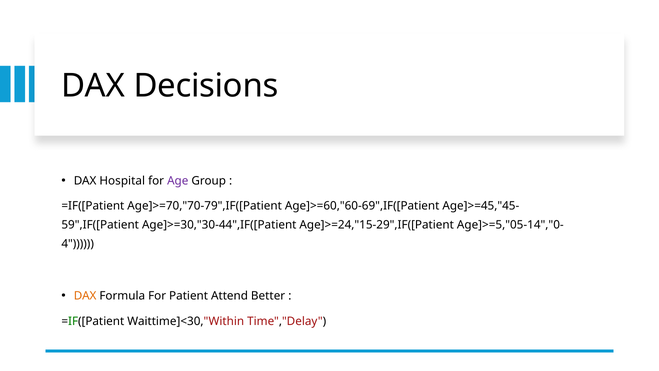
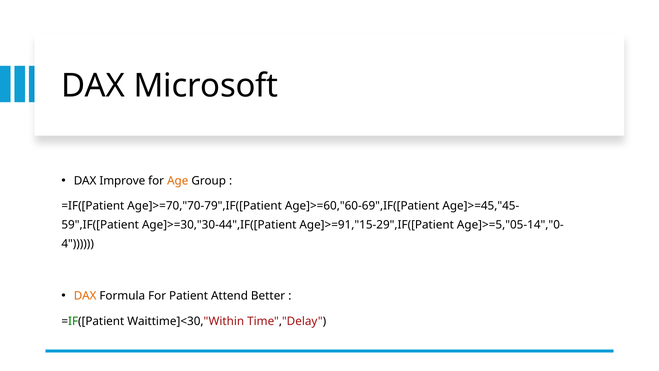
Decisions: Decisions -> Microsoft
Hospital: Hospital -> Improve
Age colour: purple -> orange
Age]>=24,"15-29",IF([Patient: Age]>=24,"15-29",IF([Patient -> Age]>=91,"15-29",IF([Patient
